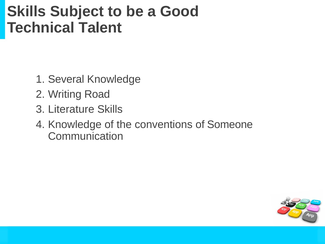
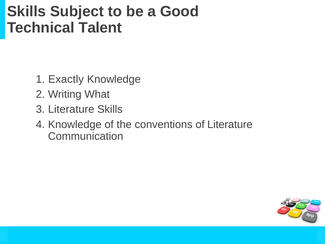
Several: Several -> Exactly
Road: Road -> What
of Someone: Someone -> Literature
